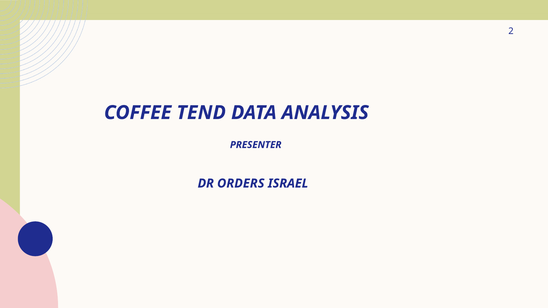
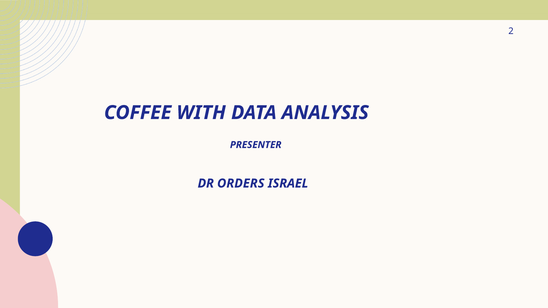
TEND: TEND -> WITH
